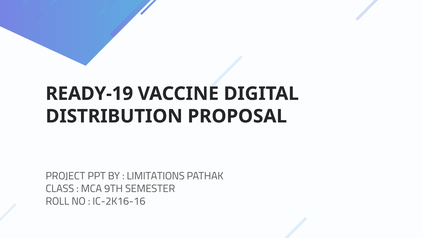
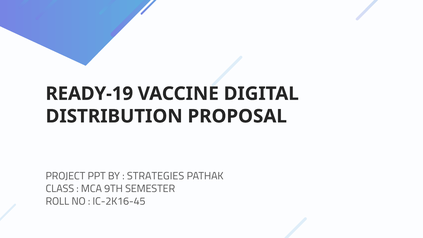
LIMITATIONS: LIMITATIONS -> STRATEGIES
IC-2K16-16: IC-2K16-16 -> IC-2K16-45
